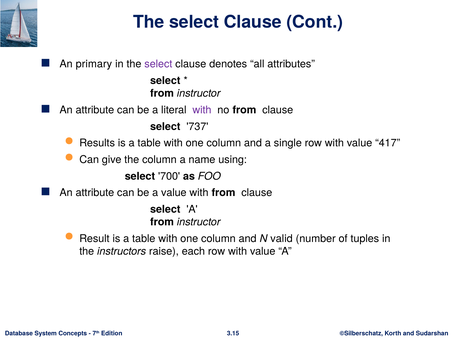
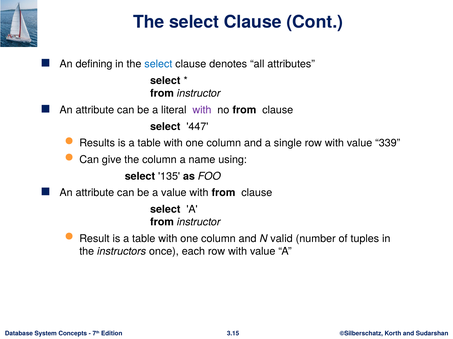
primary: primary -> defining
select at (158, 64) colour: purple -> blue
737: 737 -> 447
417: 417 -> 339
700: 700 -> 135
raise: raise -> once
